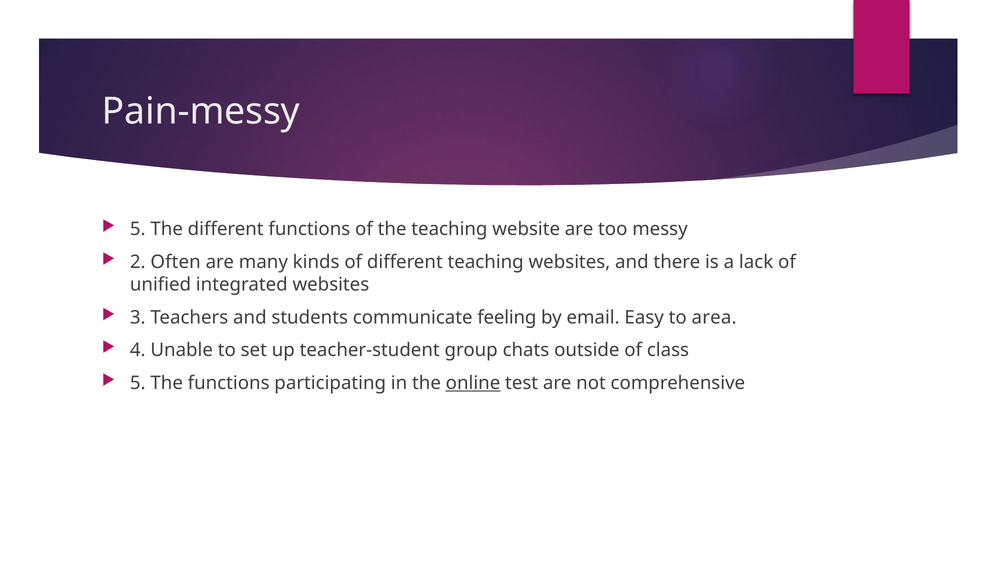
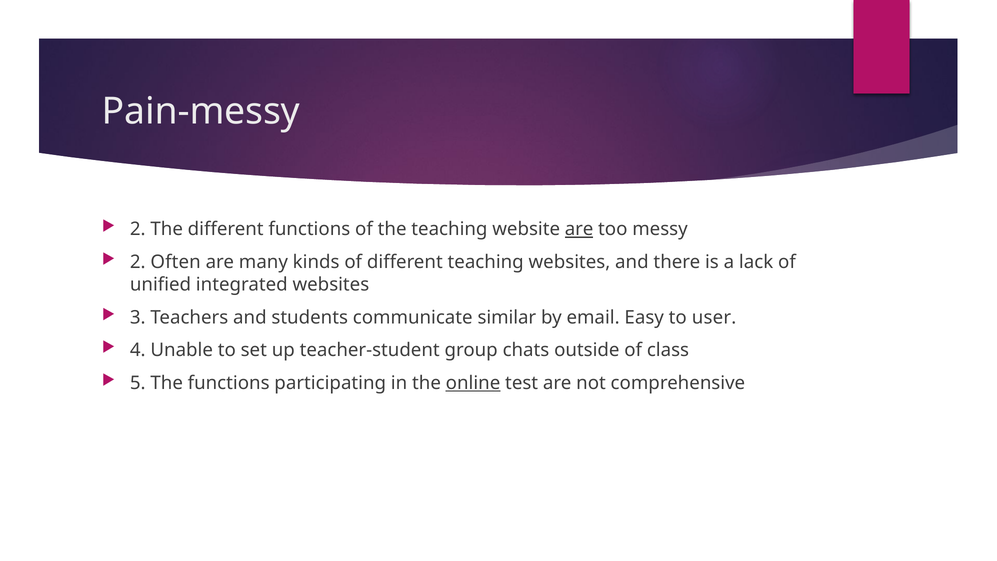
5 at (138, 229): 5 -> 2
are at (579, 229) underline: none -> present
feeling: feeling -> similar
area: area -> user
